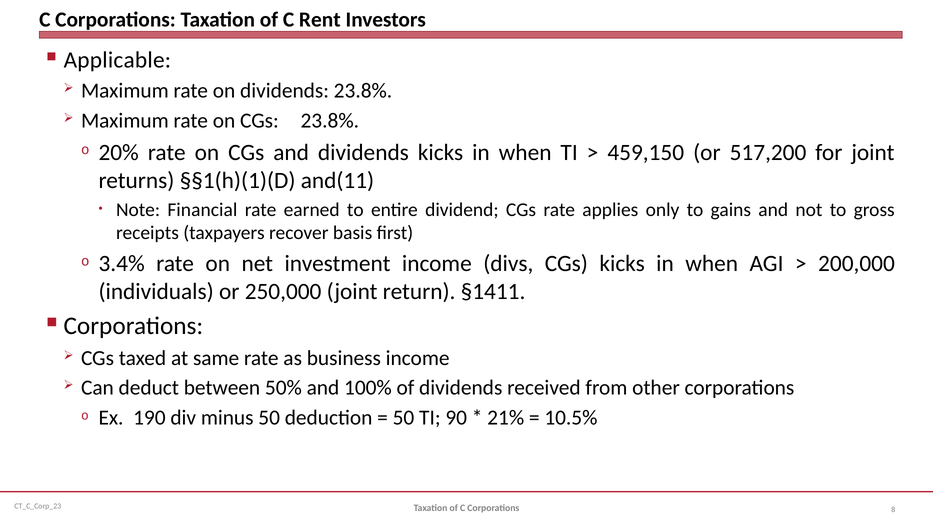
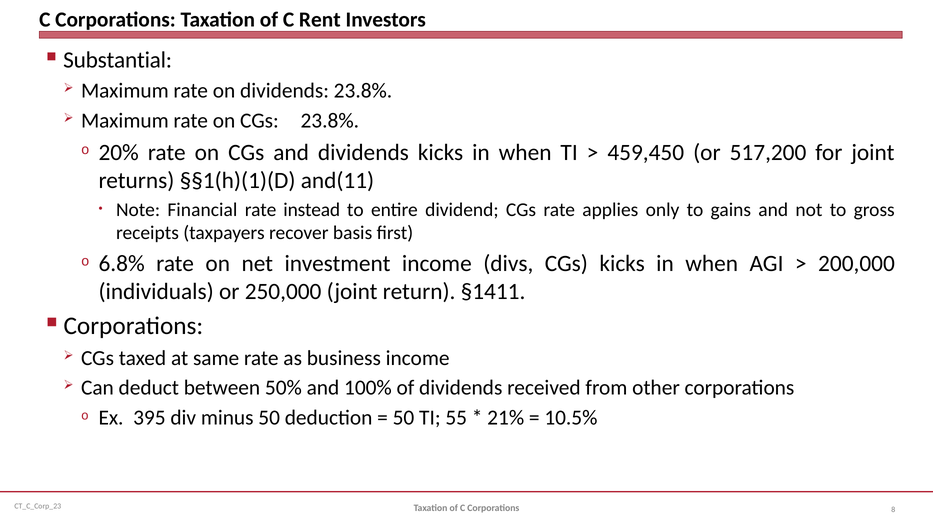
Applicable: Applicable -> Substantial
459,150: 459,150 -> 459,450
earned: earned -> instead
3.4%: 3.4% -> 6.8%
190: 190 -> 395
90: 90 -> 55
